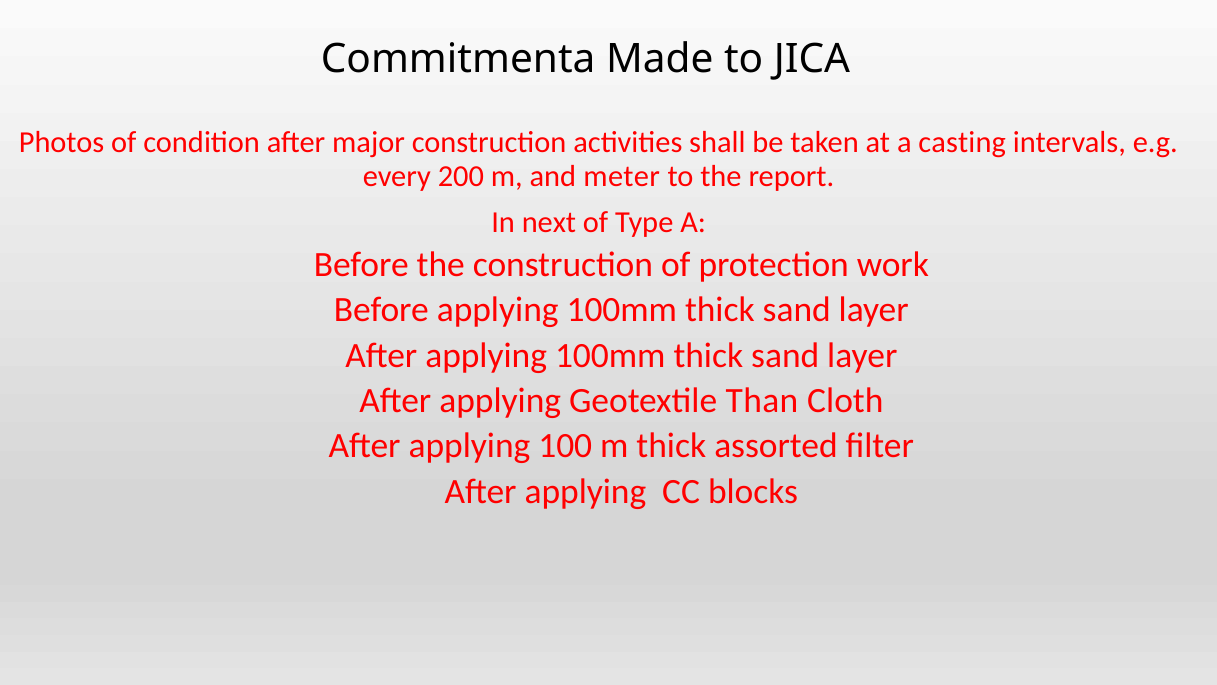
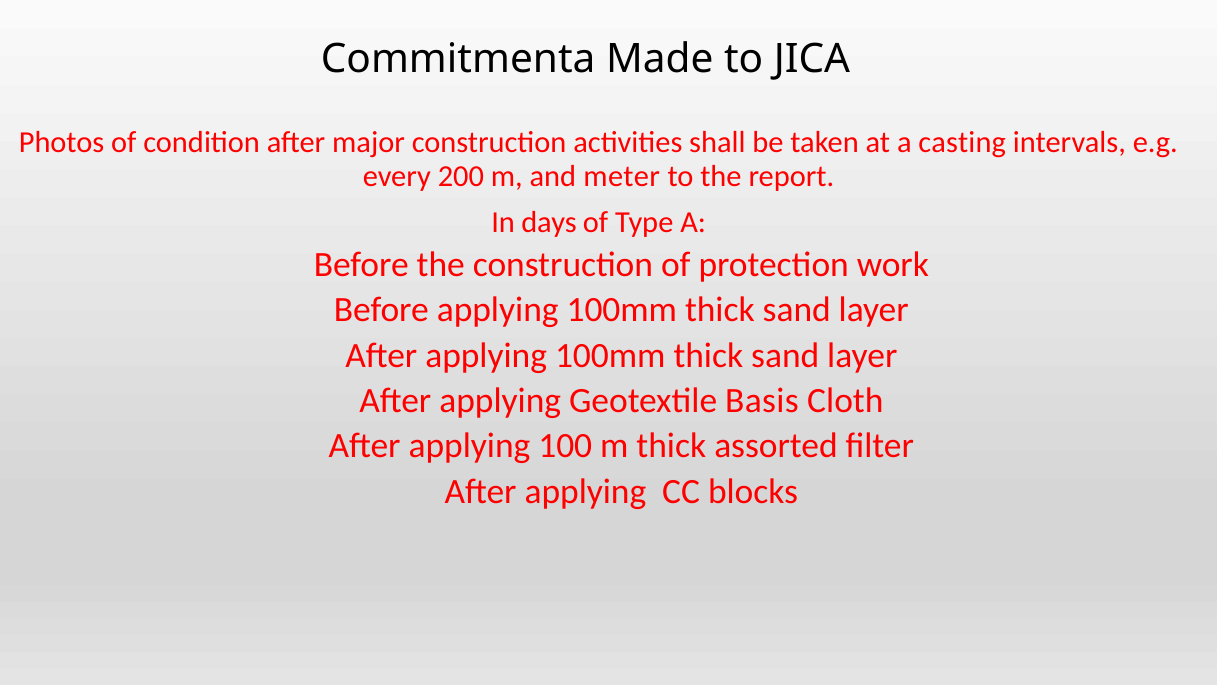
next: next -> days
Than: Than -> Basis
